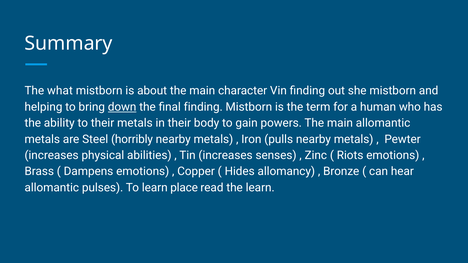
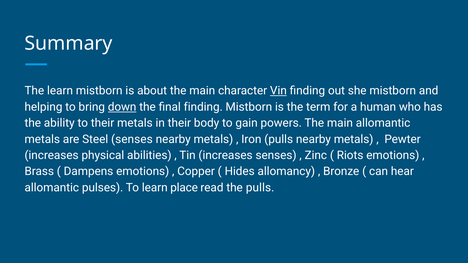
The what: what -> learn
Vin underline: none -> present
Steel horribly: horribly -> senses
the learn: learn -> pulls
